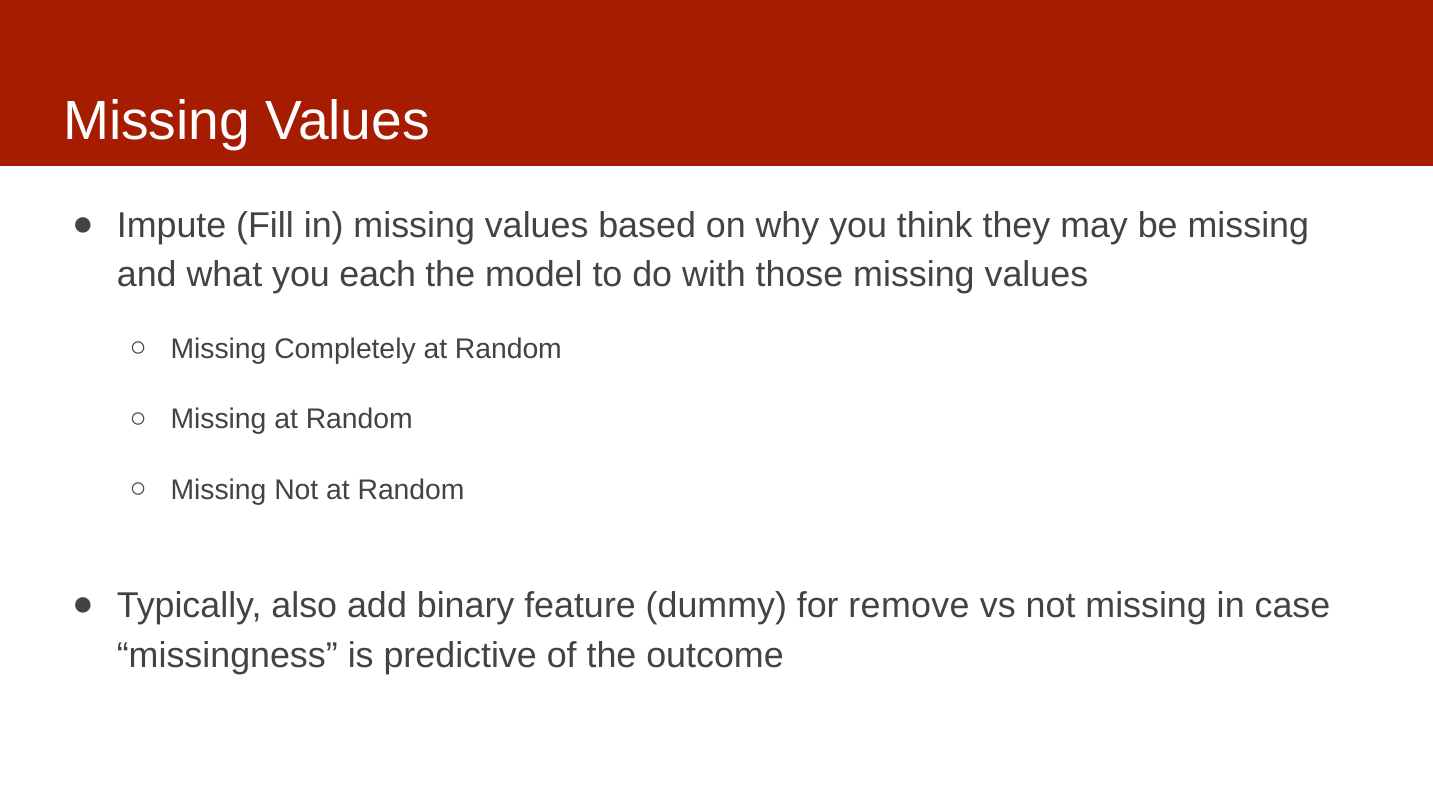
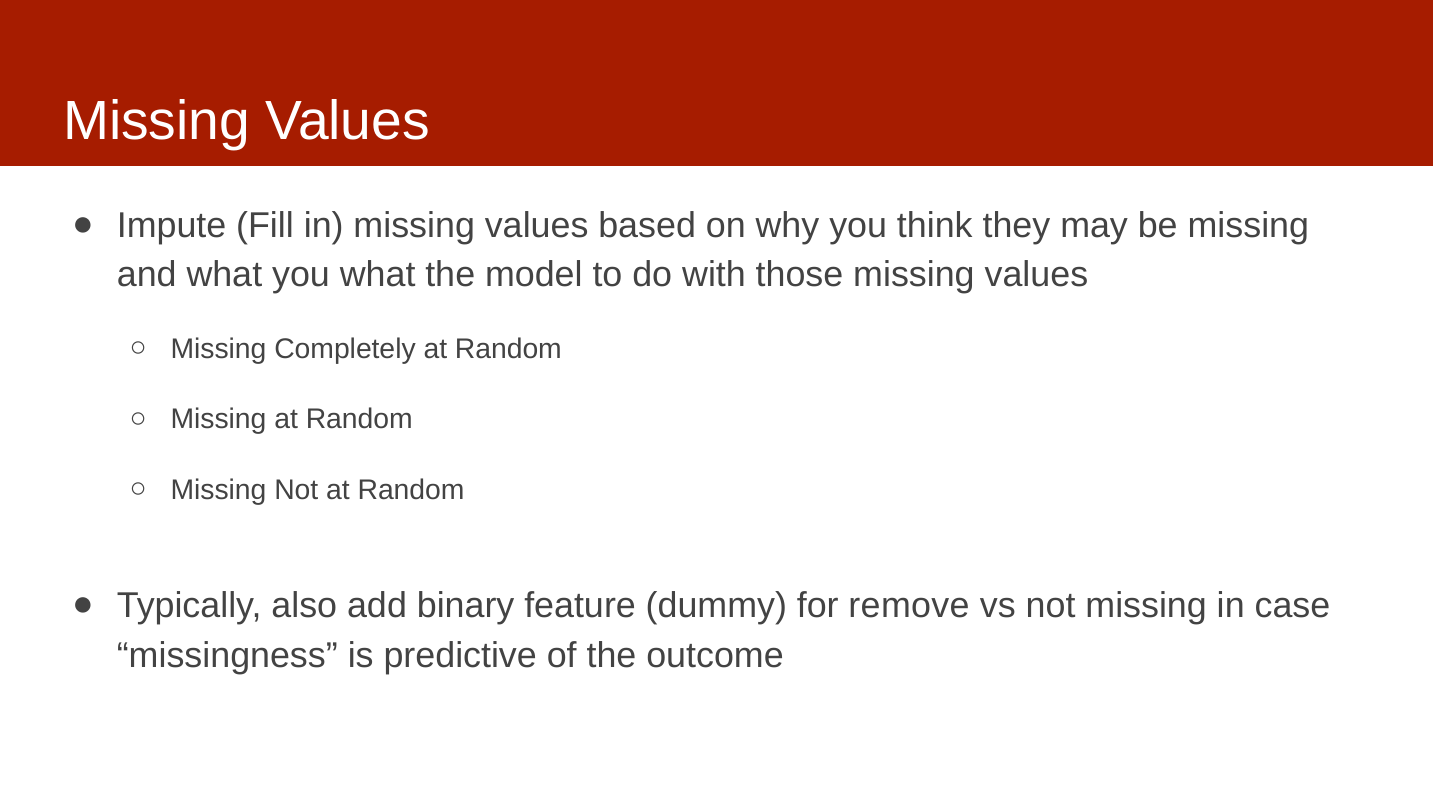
you each: each -> what
